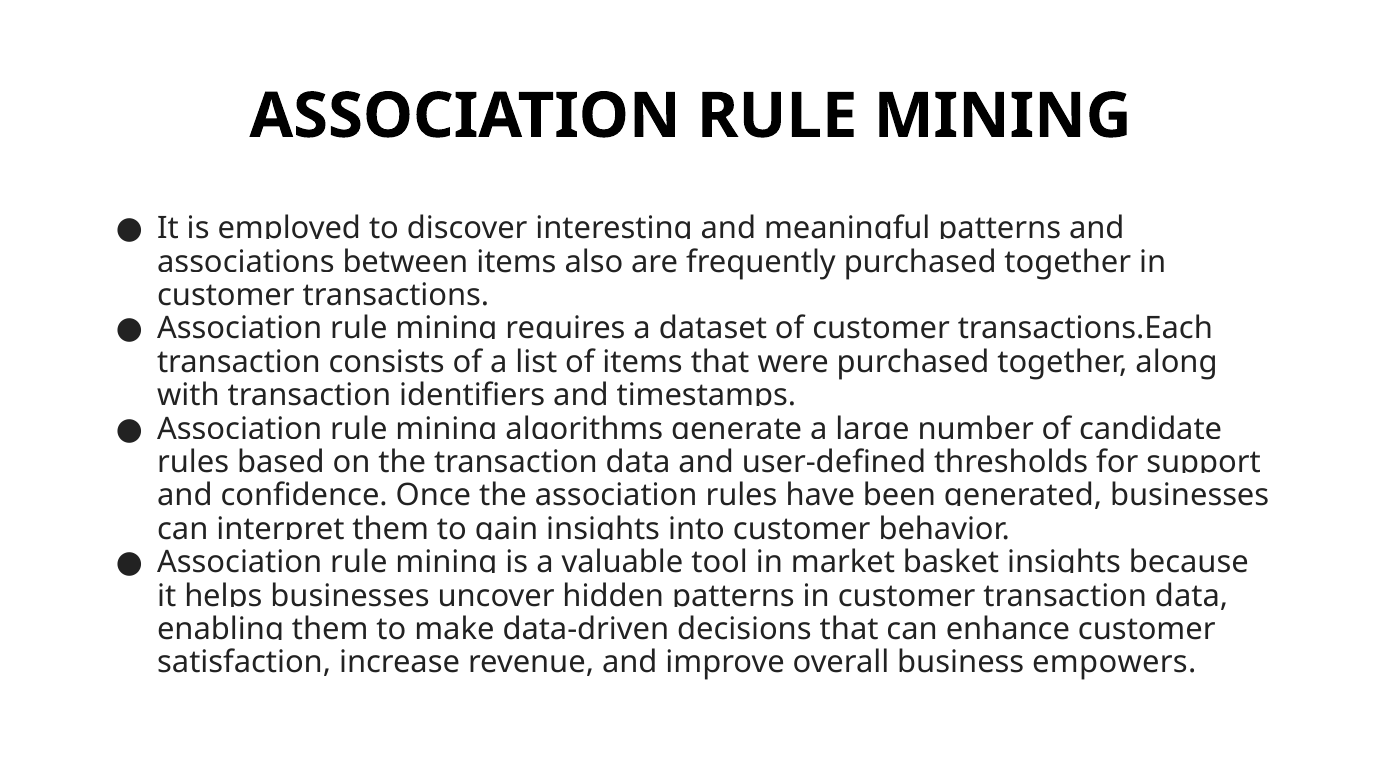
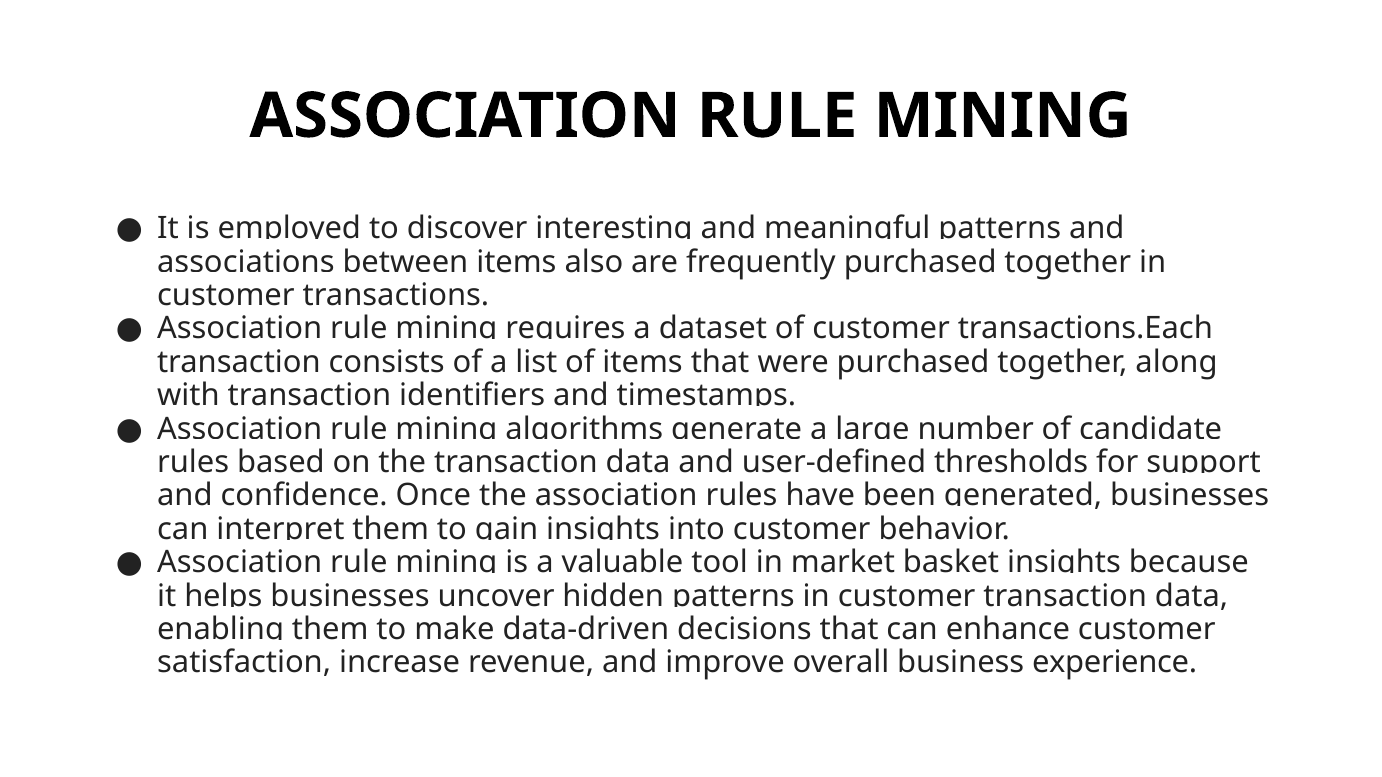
empowers: empowers -> experience
